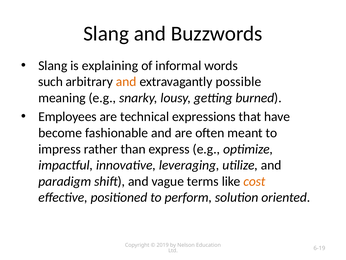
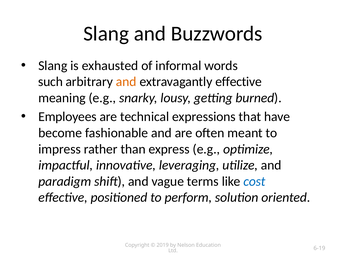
explaining: explaining -> exhausted
extravagantly possible: possible -> effective
cost colour: orange -> blue
